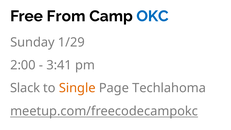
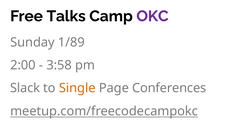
From: From -> Talks
OKC colour: blue -> purple
1/29: 1/29 -> 1/89
3:41: 3:41 -> 3:58
Techlahoma: Techlahoma -> Conferences
